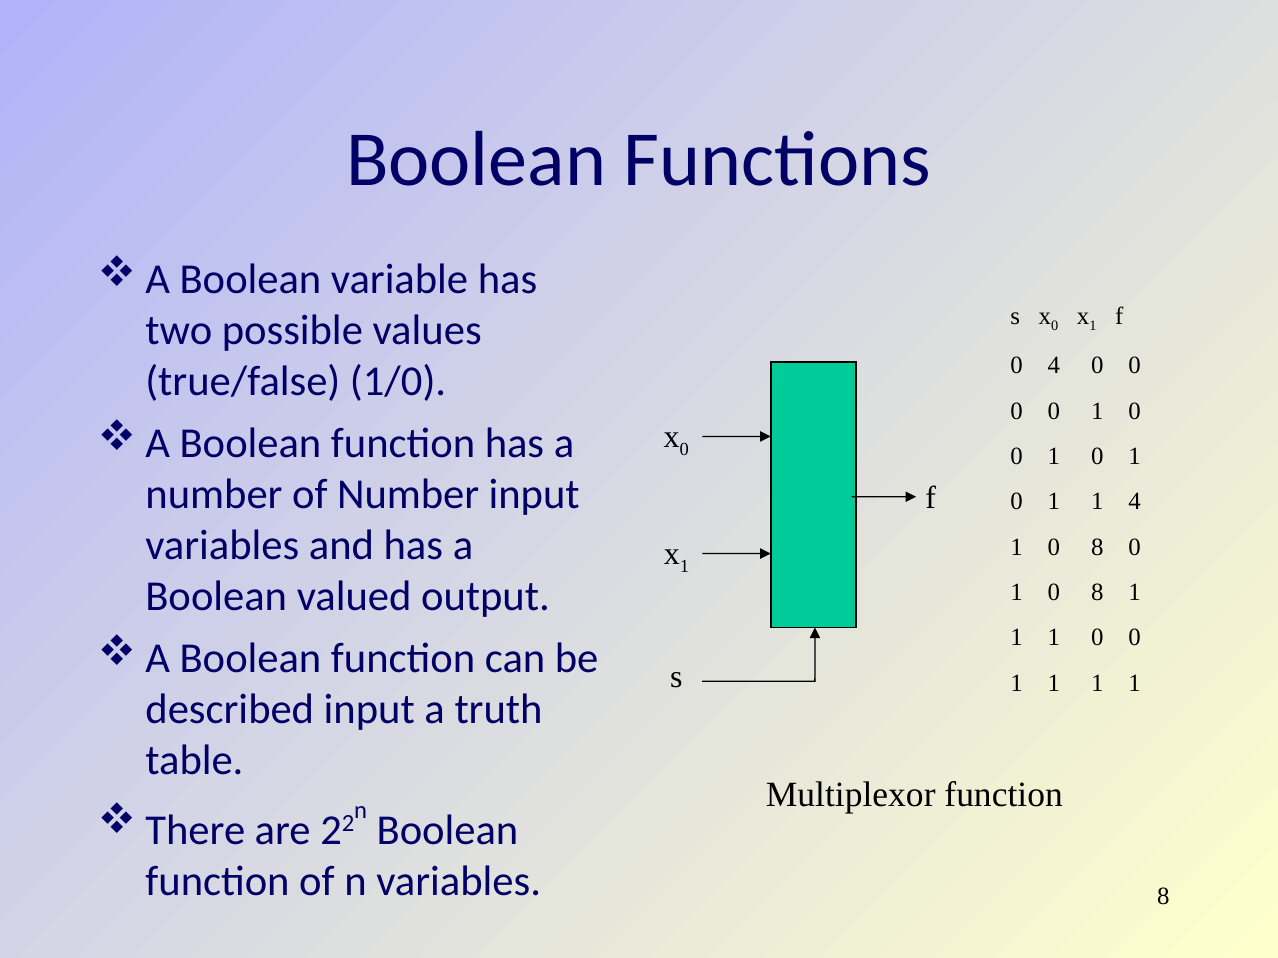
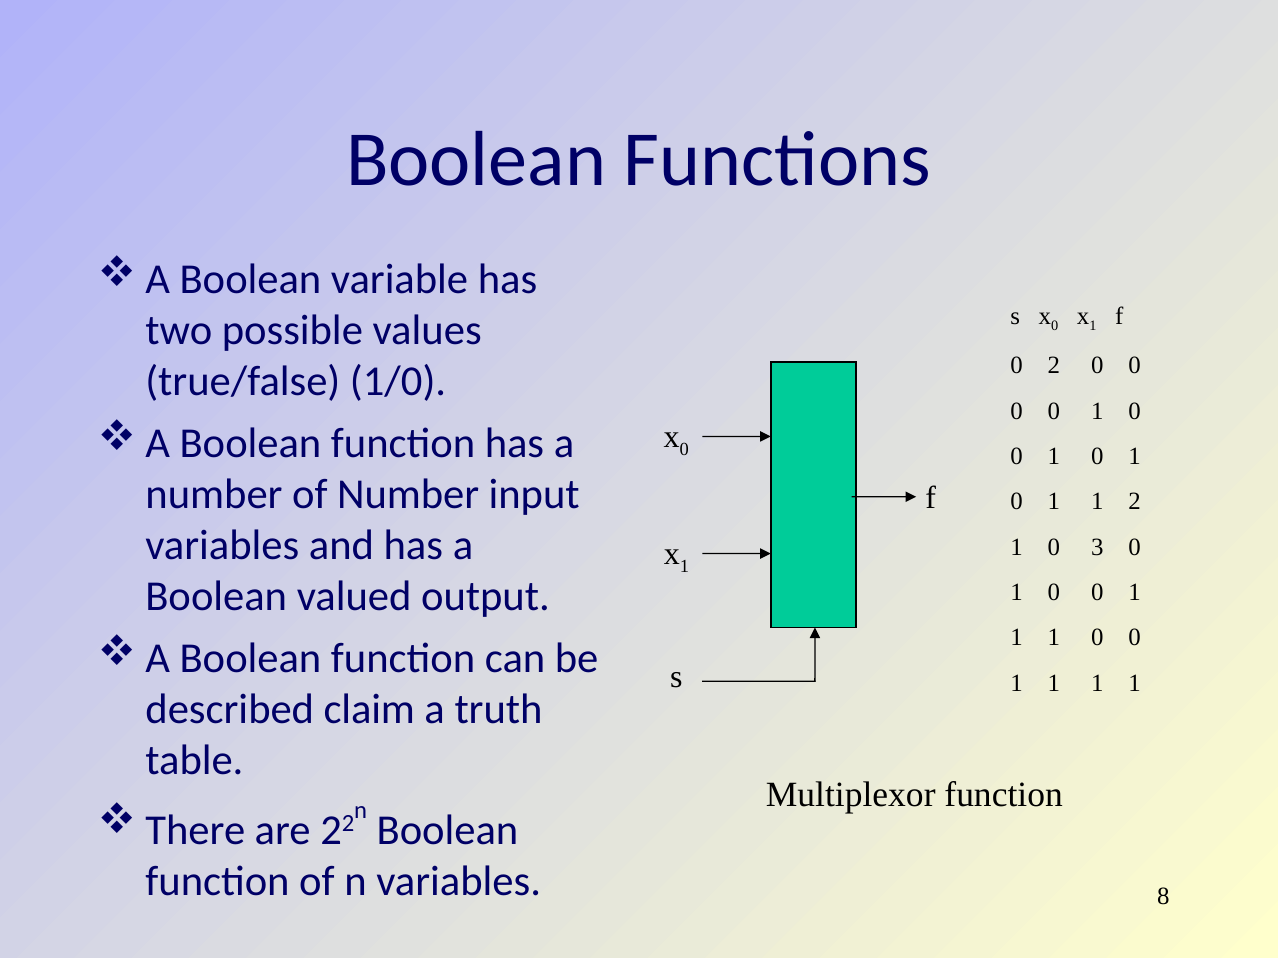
0 4: 4 -> 2
1 4: 4 -> 2
8 at (1097, 547): 8 -> 3
8 at (1097, 593): 8 -> 0
described input: input -> claim
